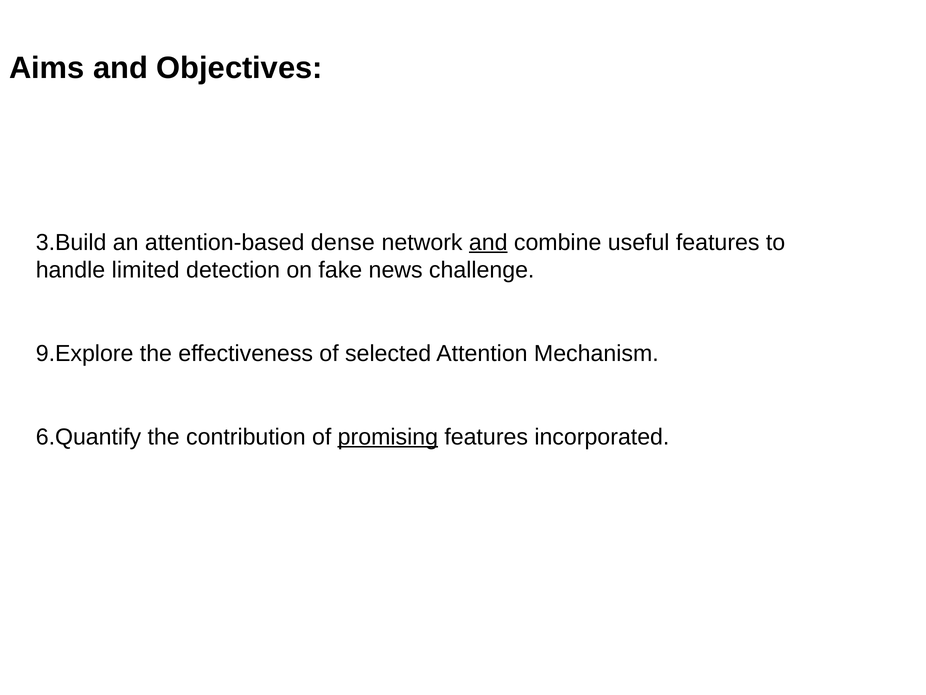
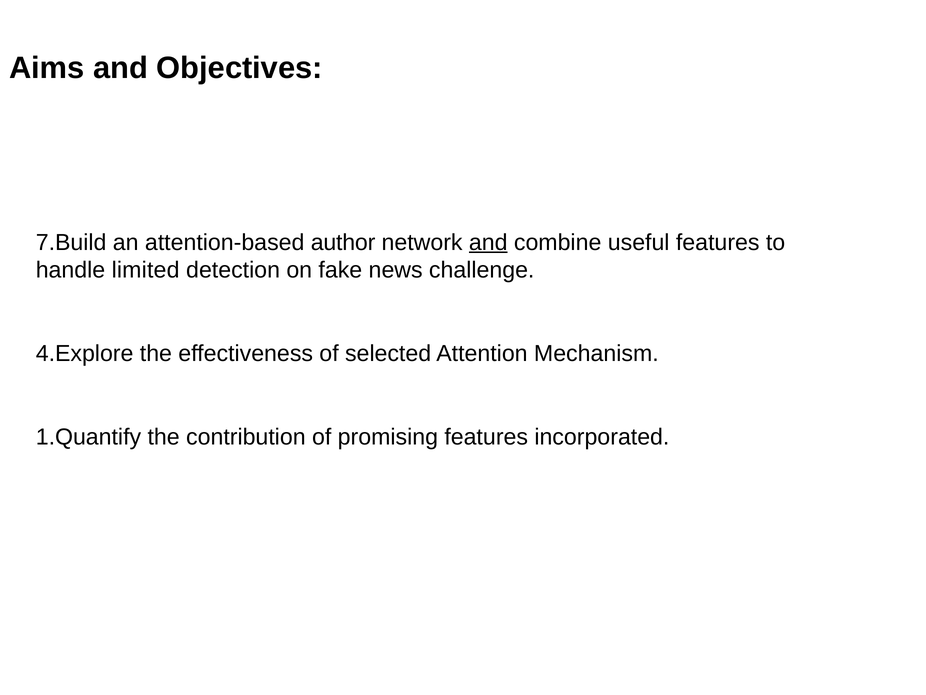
3.Build: 3.Build -> 7.Build
dense: dense -> author
9.Explore: 9.Explore -> 4.Explore
6.Quantify: 6.Quantify -> 1.Quantify
promising underline: present -> none
